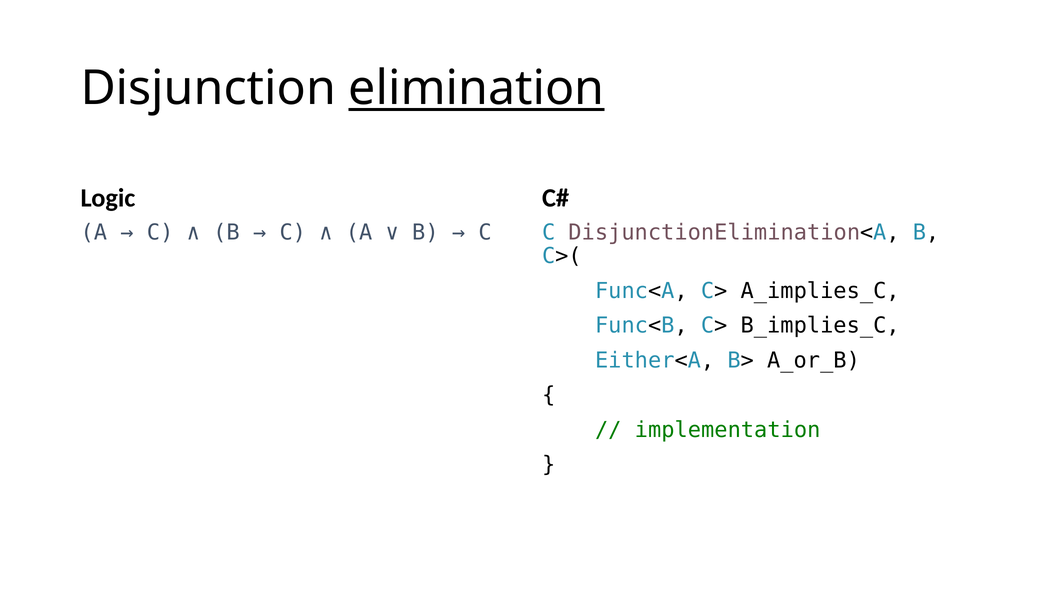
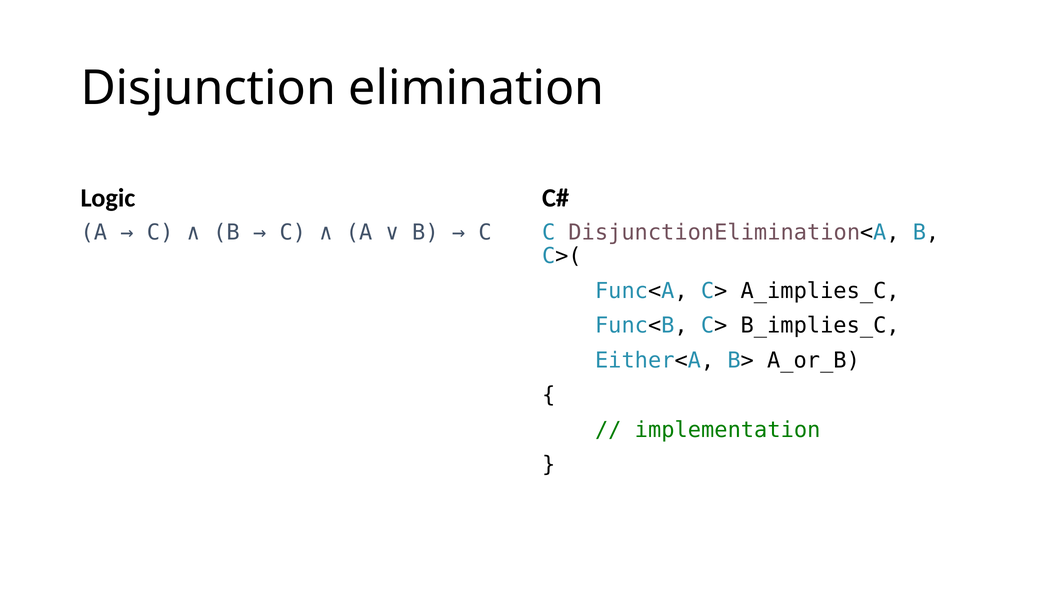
elimination underline: present -> none
